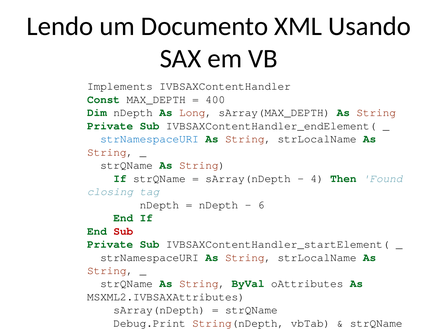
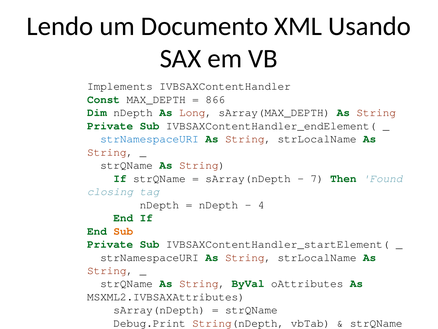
400: 400 -> 866
4: 4 -> 7
6: 6 -> 4
Sub at (123, 231) colour: red -> orange
